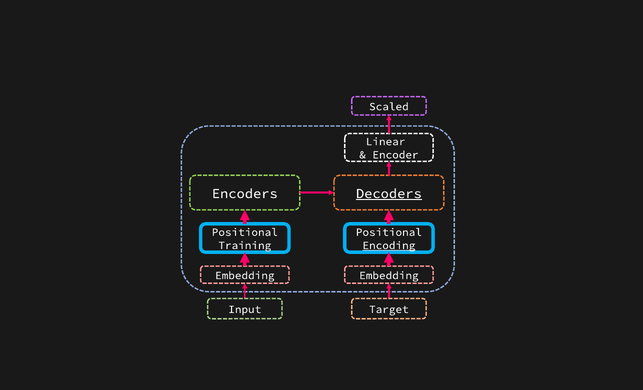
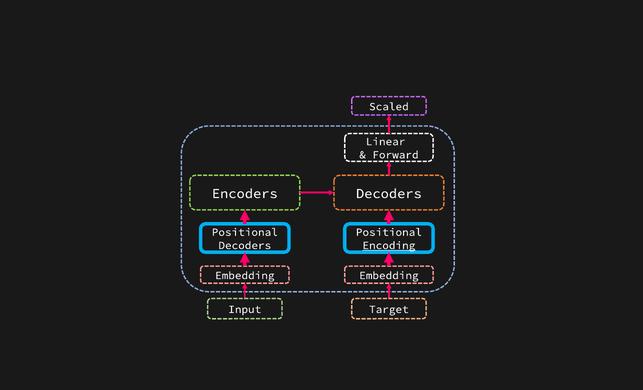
Encoder: Encoder -> Forward
Decoders at (389, 193) underline: present -> none
Training at (245, 245): Training -> Decoders
